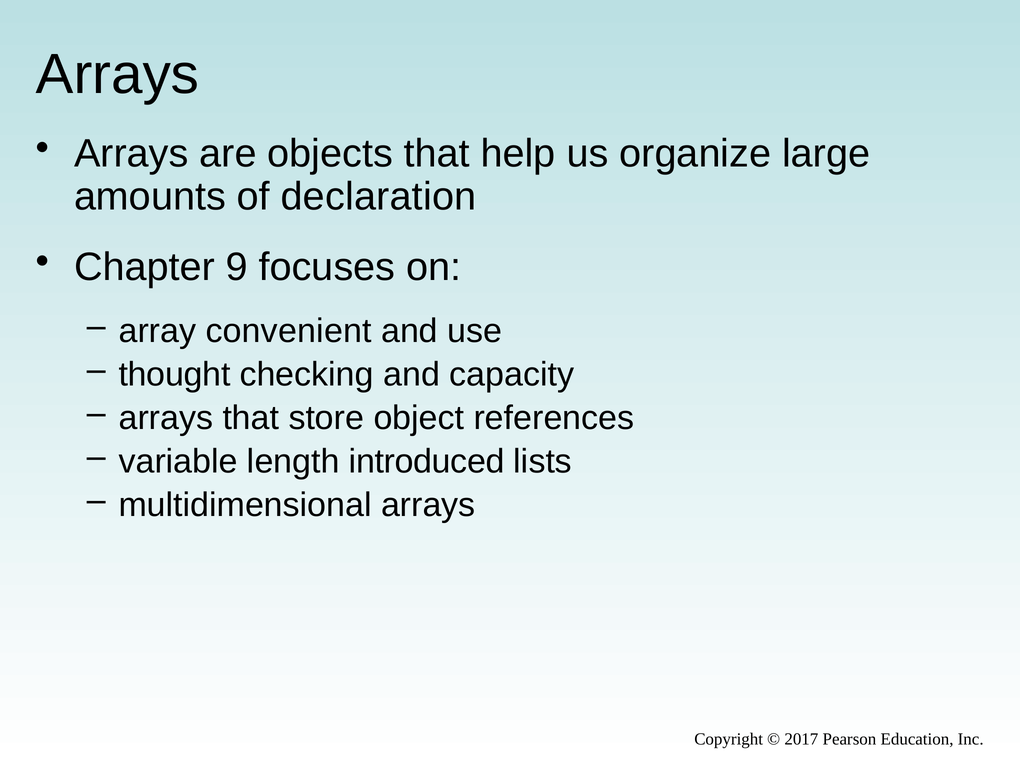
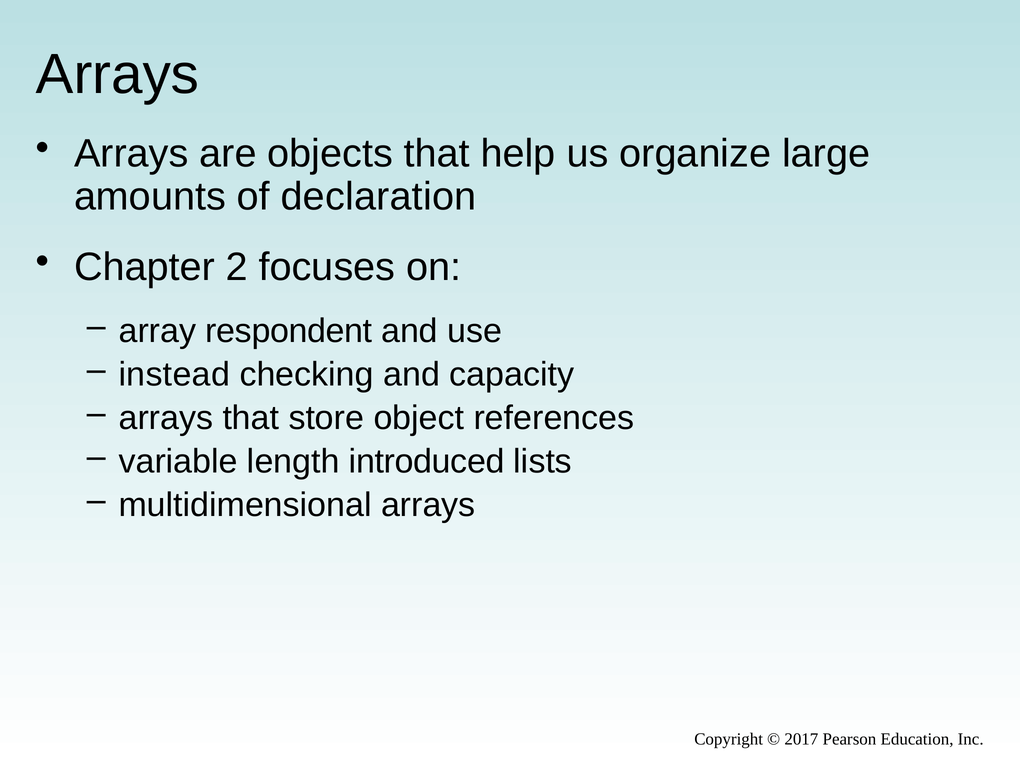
9: 9 -> 2
convenient: convenient -> respondent
thought: thought -> instead
